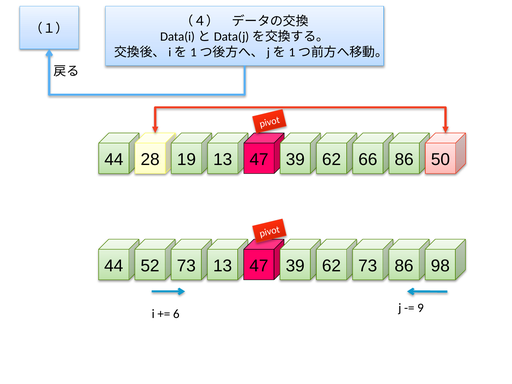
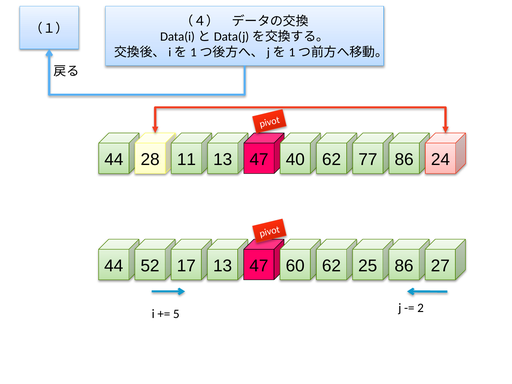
19: 19 -> 11
39 at (295, 159): 39 -> 40
66: 66 -> 77
50: 50 -> 24
52 73: 73 -> 17
39 at (295, 266): 39 -> 60
62 73: 73 -> 25
98: 98 -> 27
6: 6 -> 5
9: 9 -> 2
